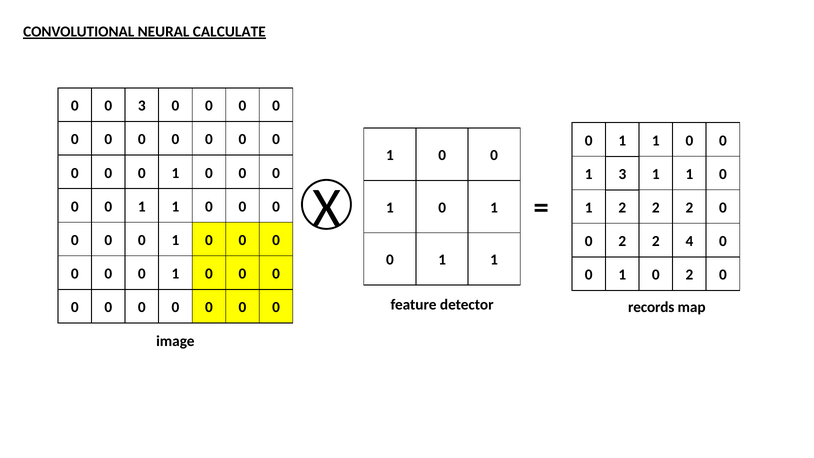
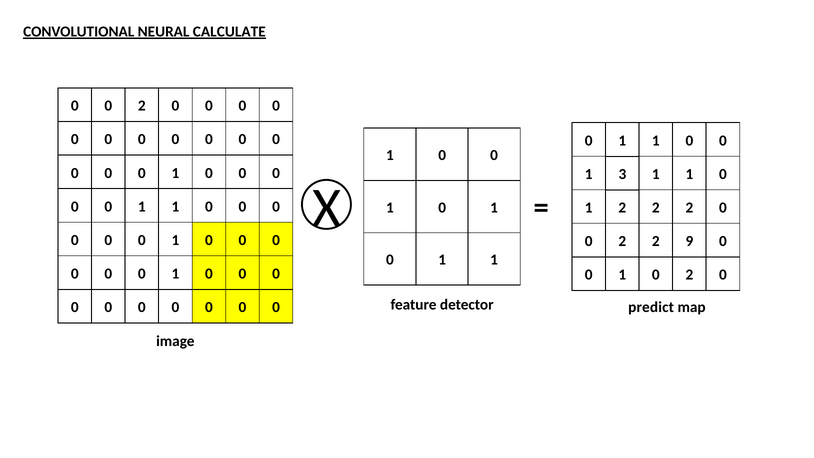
3 at (142, 106): 3 -> 2
4: 4 -> 9
records: records -> predict
